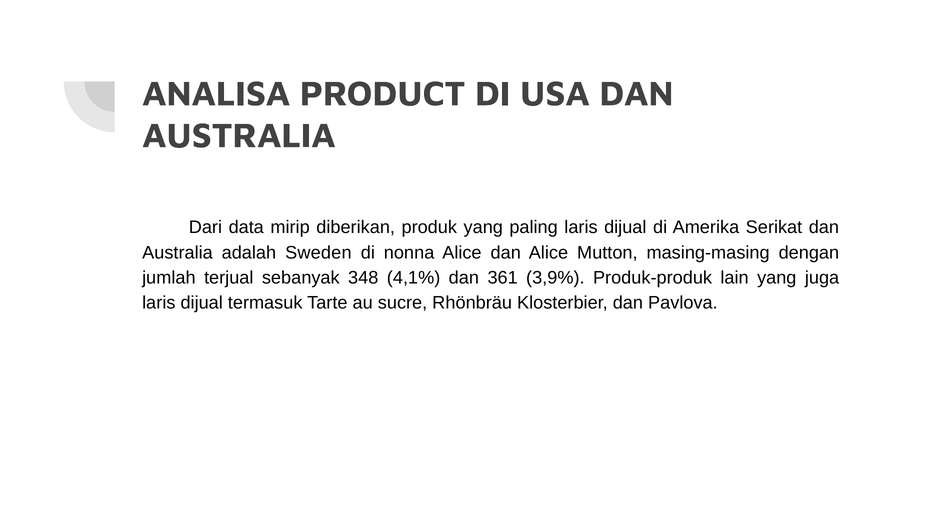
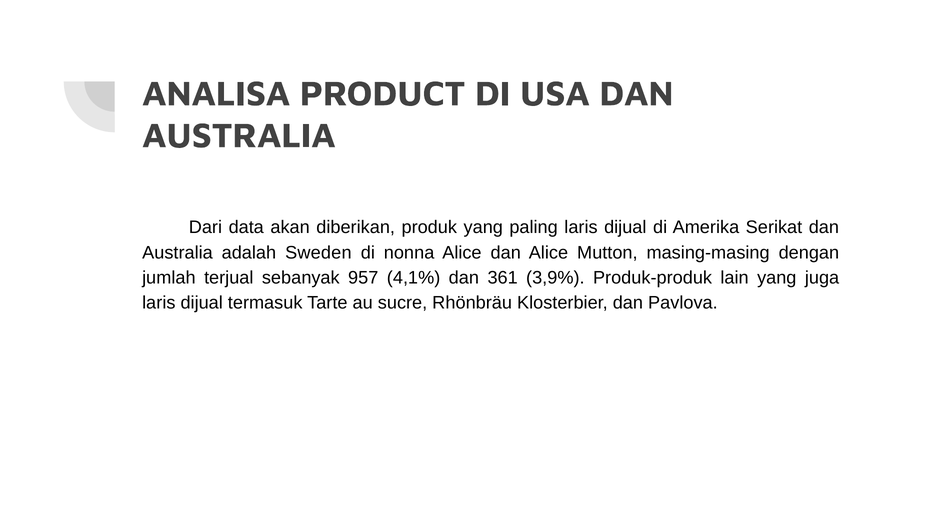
mirip: mirip -> akan
348: 348 -> 957
